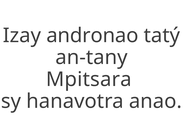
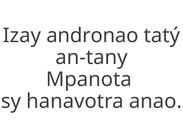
Mpitsara: Mpitsara -> Mpanota
